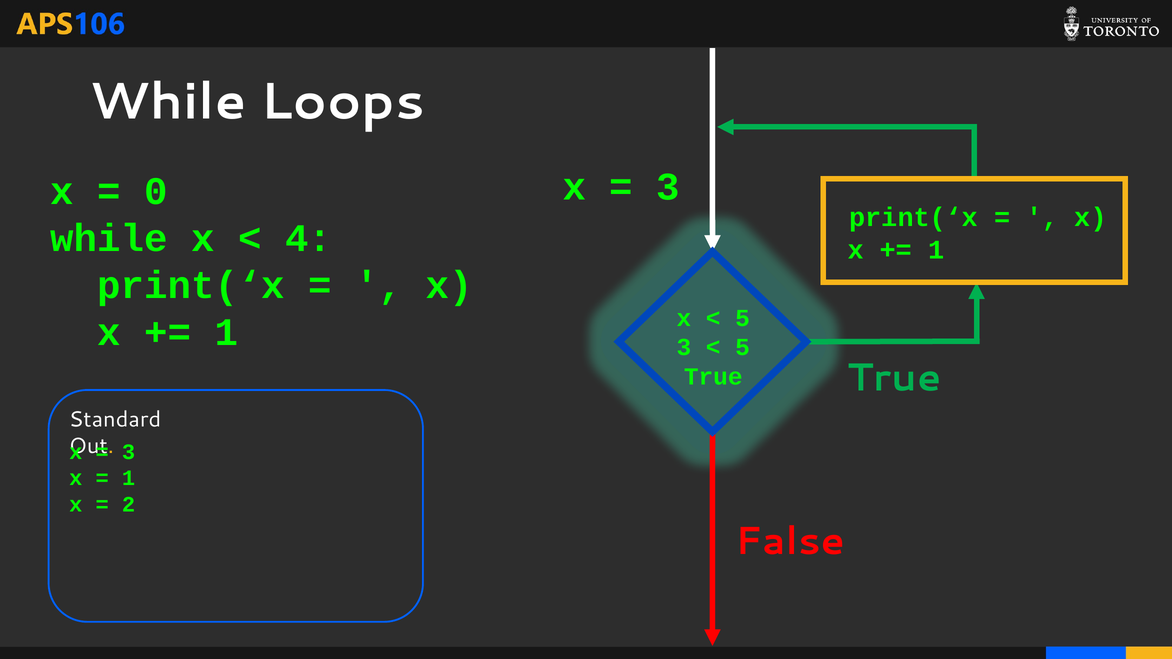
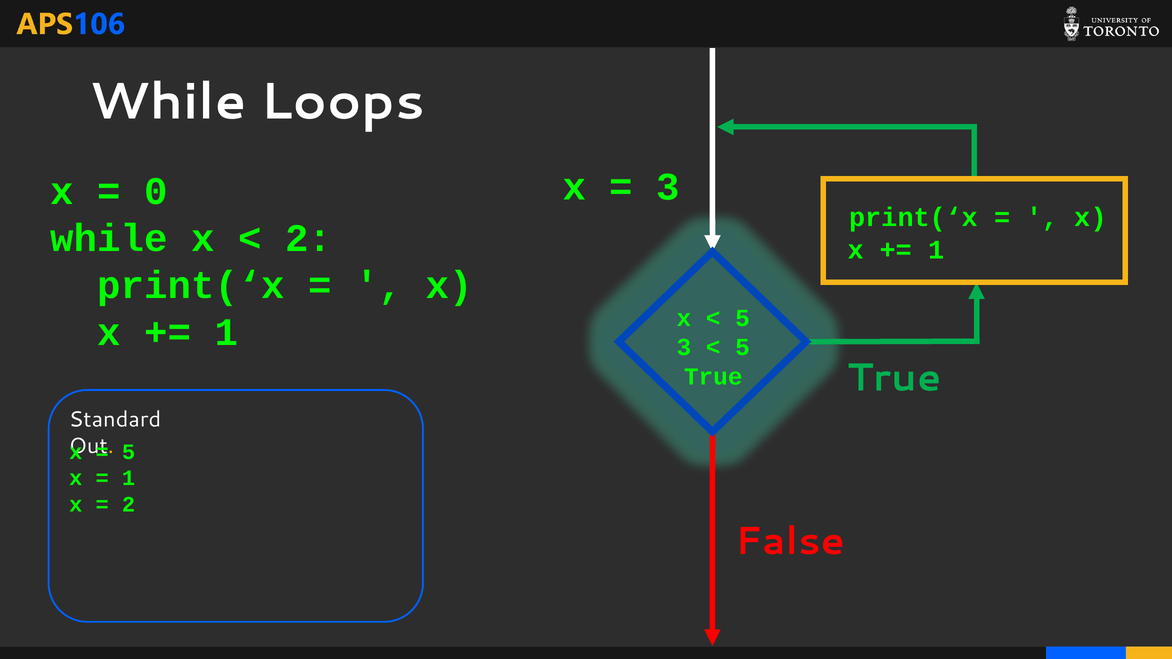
4 at (308, 239): 4 -> 2
3 at (128, 452): 3 -> 5
